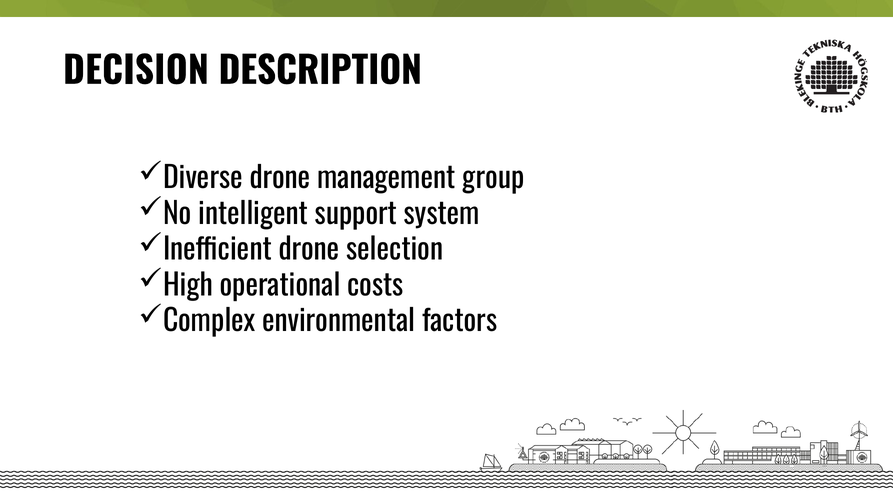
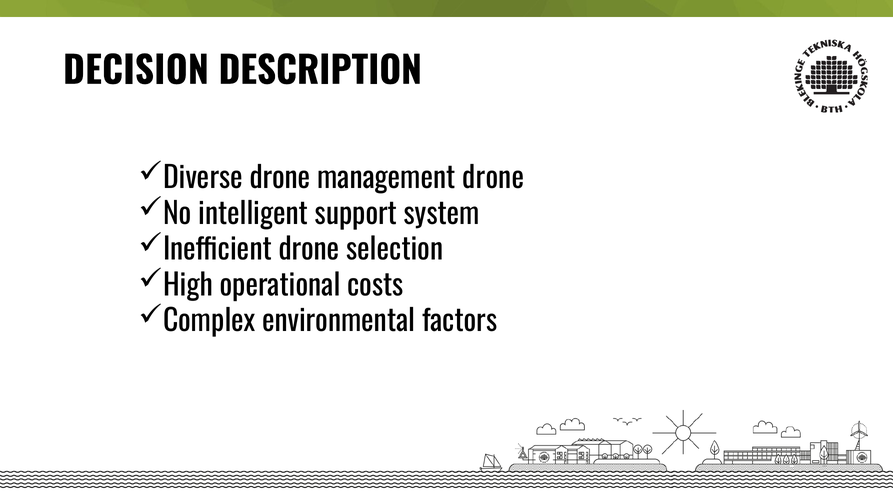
management group: group -> drone
